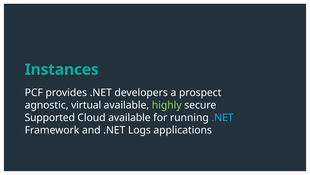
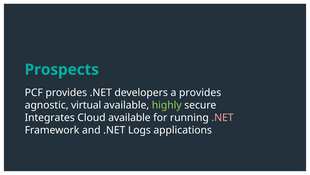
Instances: Instances -> Prospects
a prospect: prospect -> provides
Supported: Supported -> Integrates
.NET at (223, 117) colour: light blue -> pink
